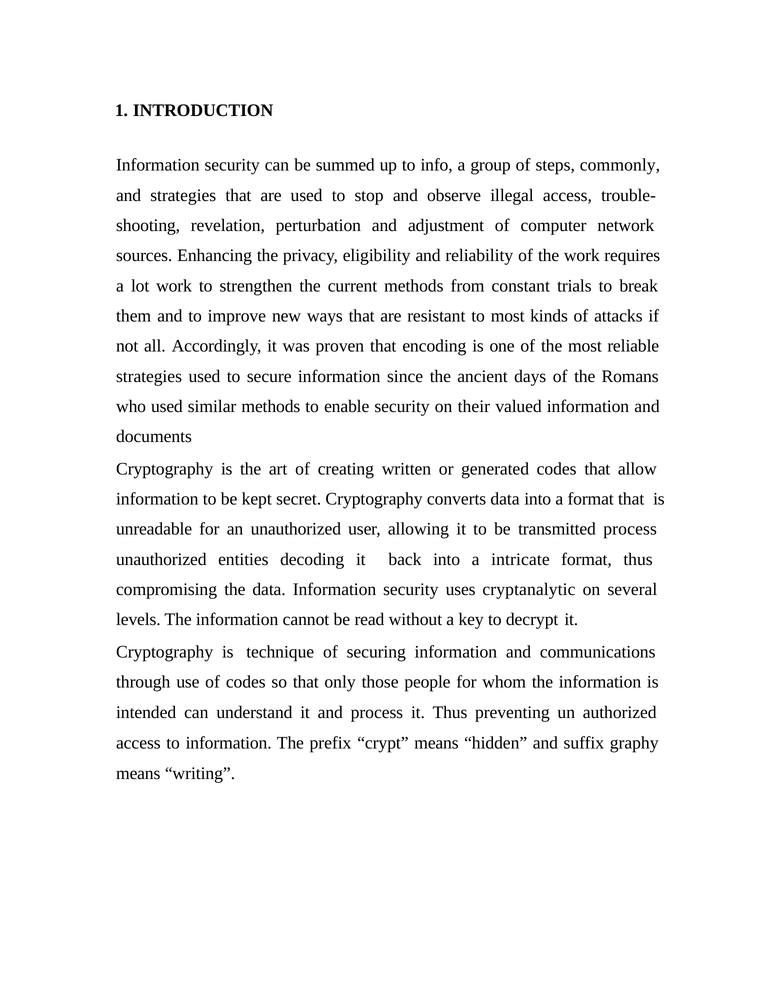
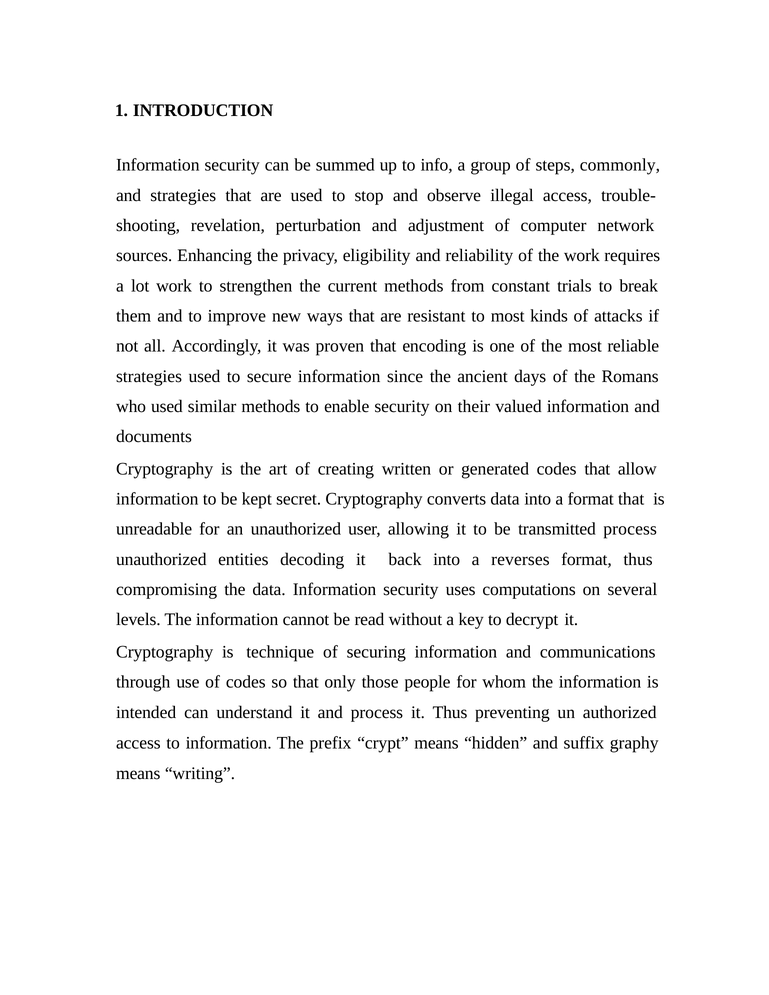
intricate: intricate -> reverses
cryptanalytic: cryptanalytic -> computations
